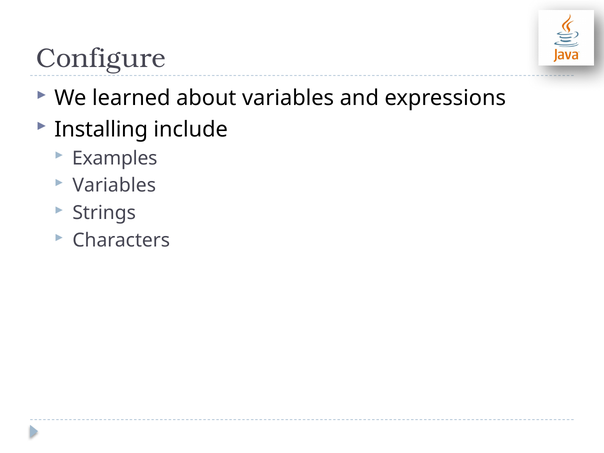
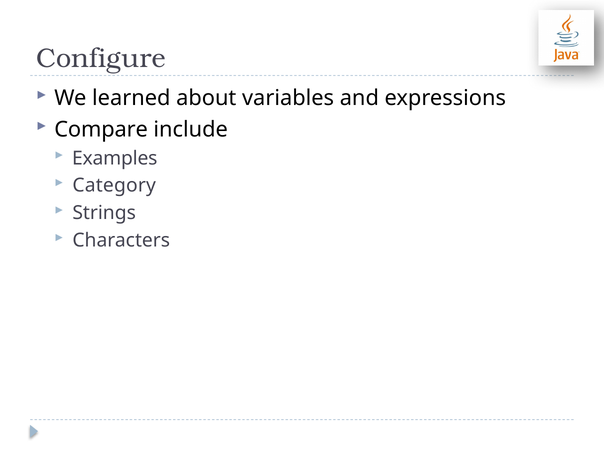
Installing: Installing -> Compare
Variables at (114, 186): Variables -> Category
